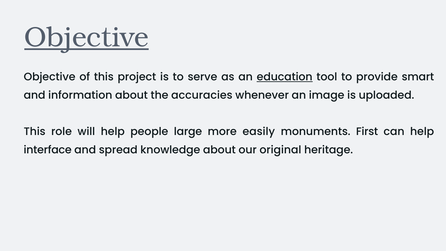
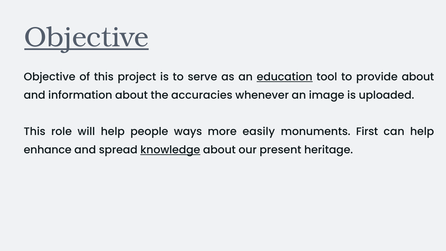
provide smart: smart -> about
large: large -> ways
interface: interface -> enhance
knowledge underline: none -> present
original: original -> present
